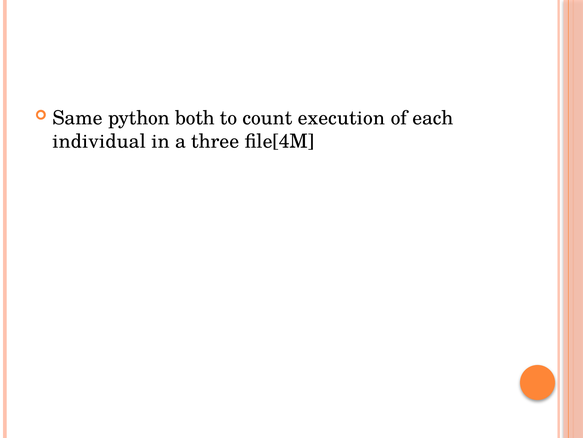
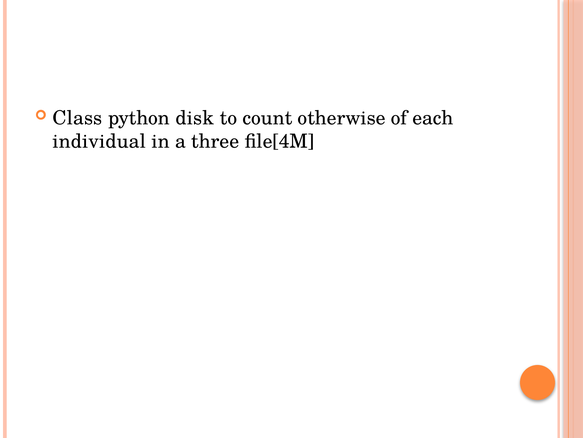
Same: Same -> Class
both: both -> disk
execution: execution -> otherwise
